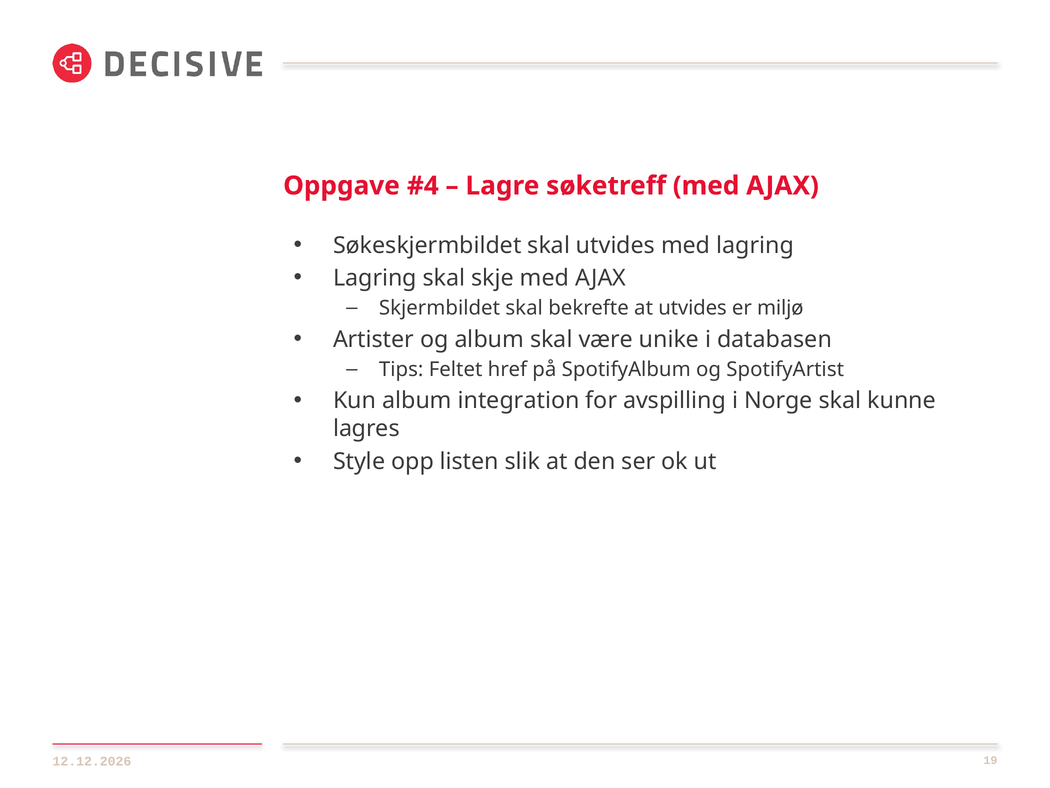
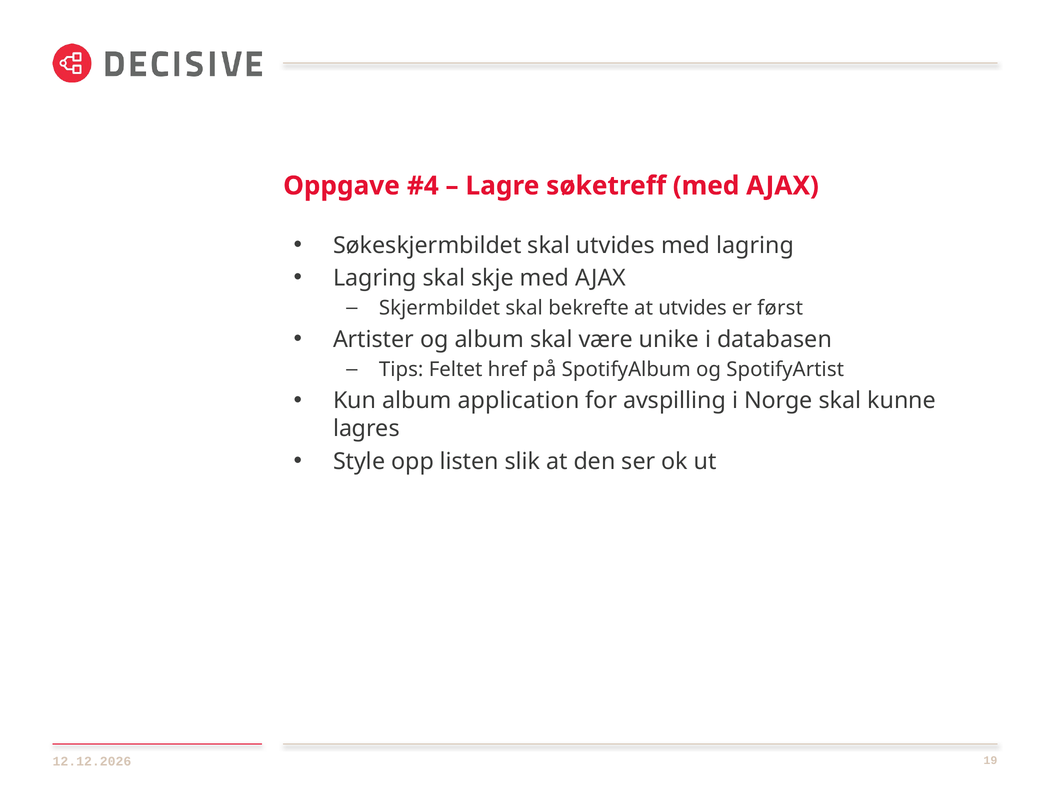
miljø: miljø -> først
integration: integration -> application
